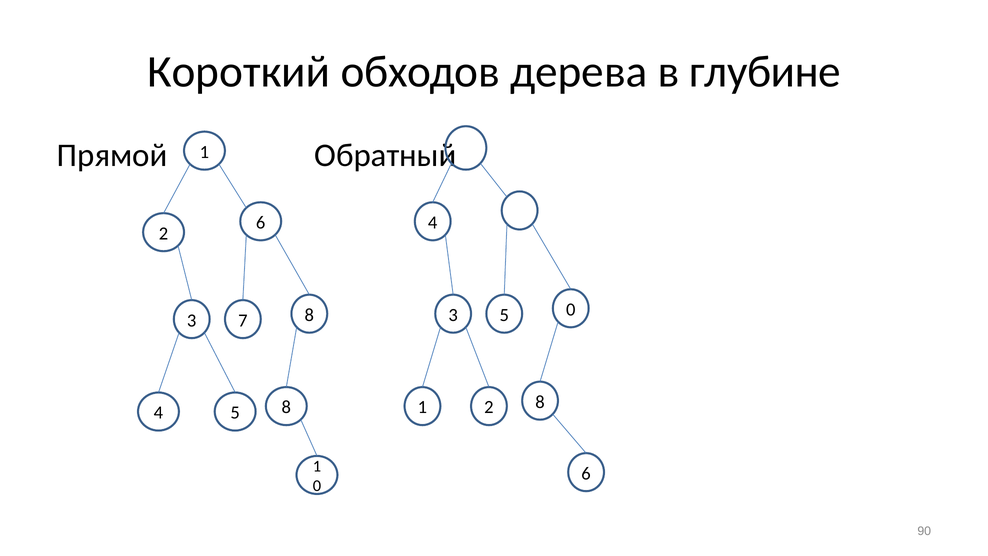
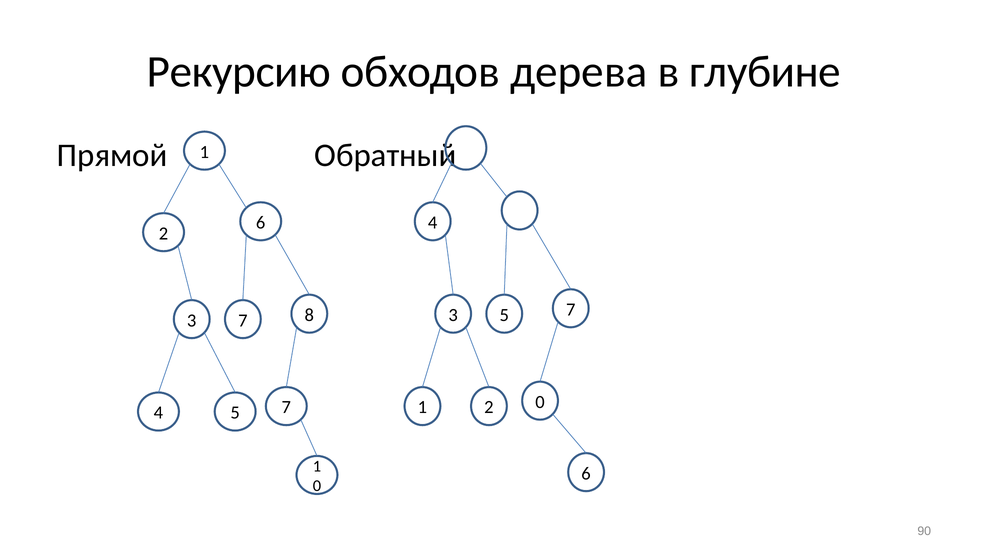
Короткий: Короткий -> Рекурсию
5 0: 0 -> 7
8 at (540, 402): 8 -> 0
4 8: 8 -> 7
